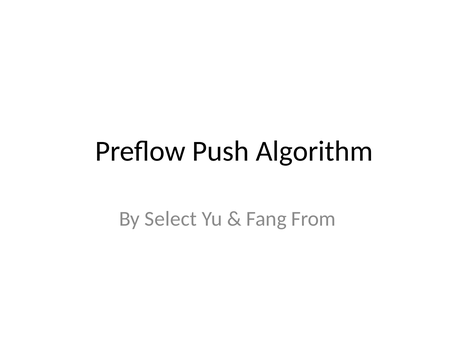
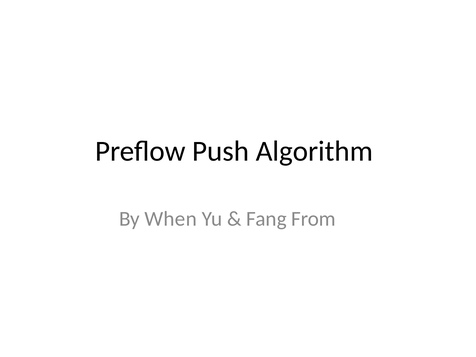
Select: Select -> When
